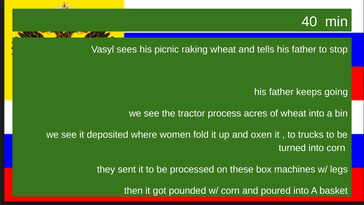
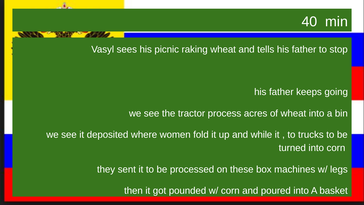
oxen: oxen -> while
